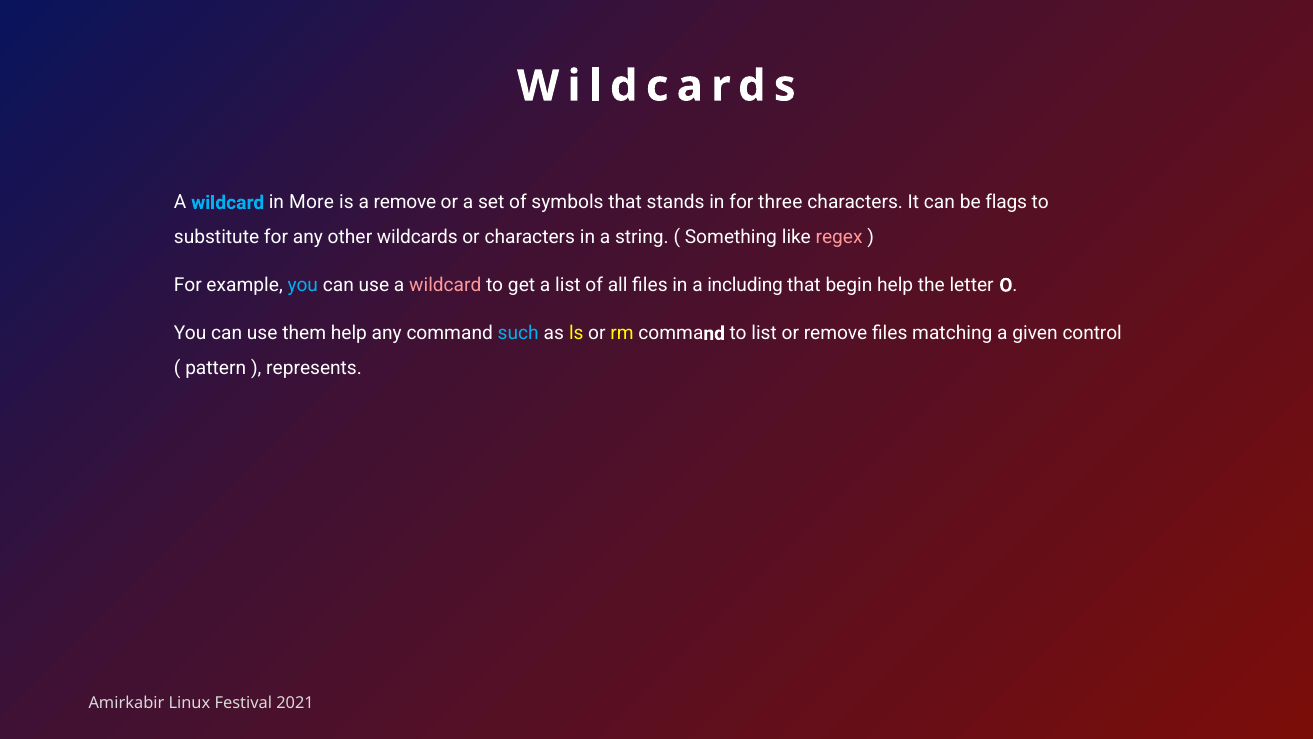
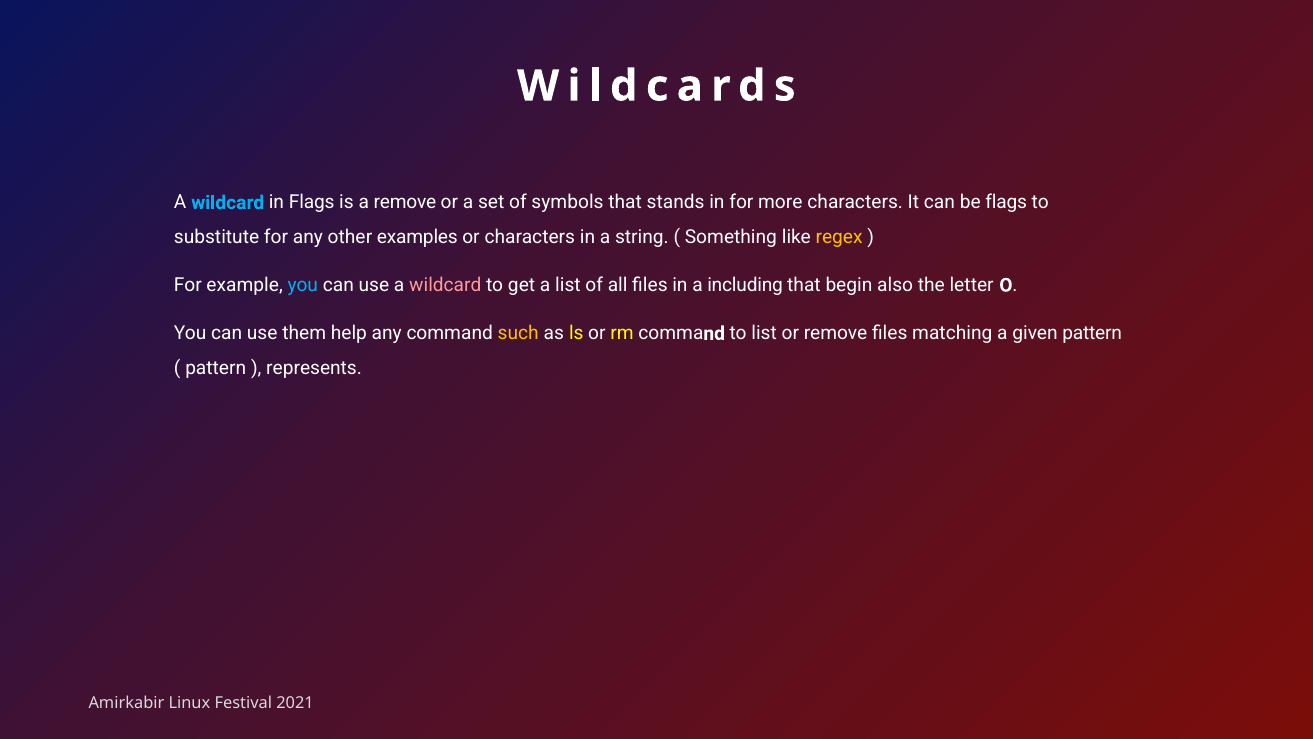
in More: More -> Flags
three: three -> more
other wildcards: wildcards -> examples
regex colour: pink -> yellow
begin help: help -> also
such colour: light blue -> yellow
given control: control -> pattern
